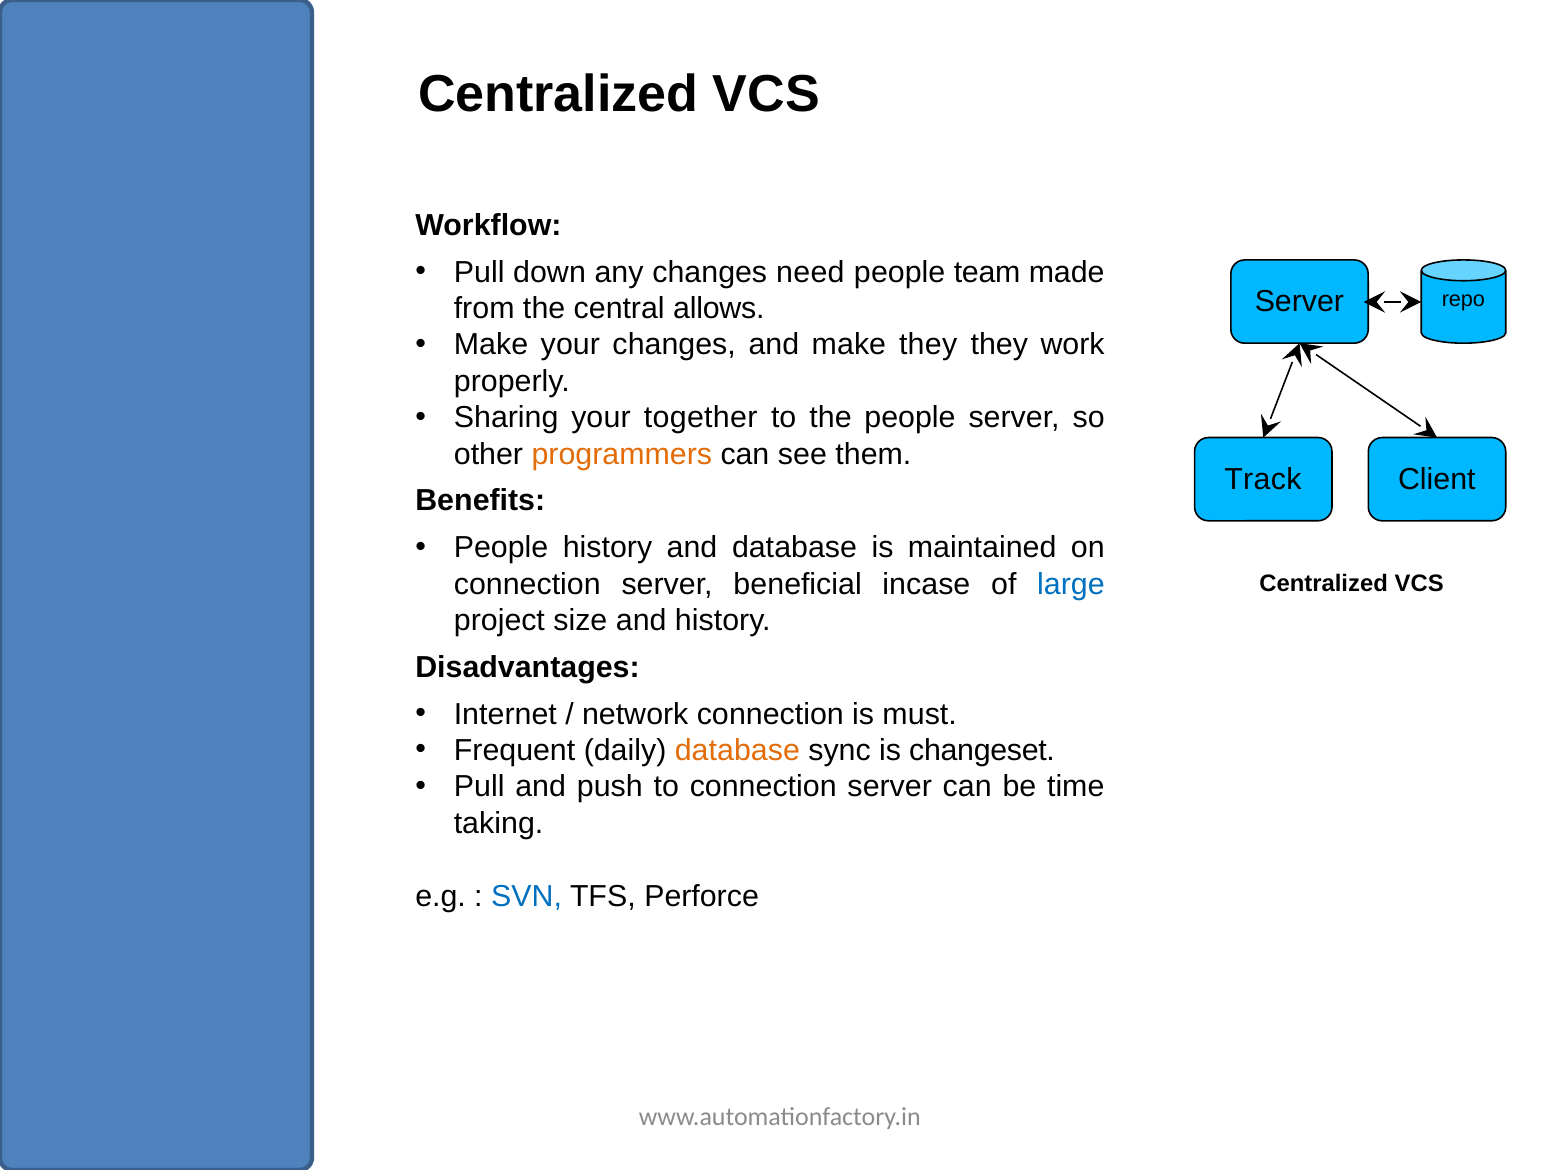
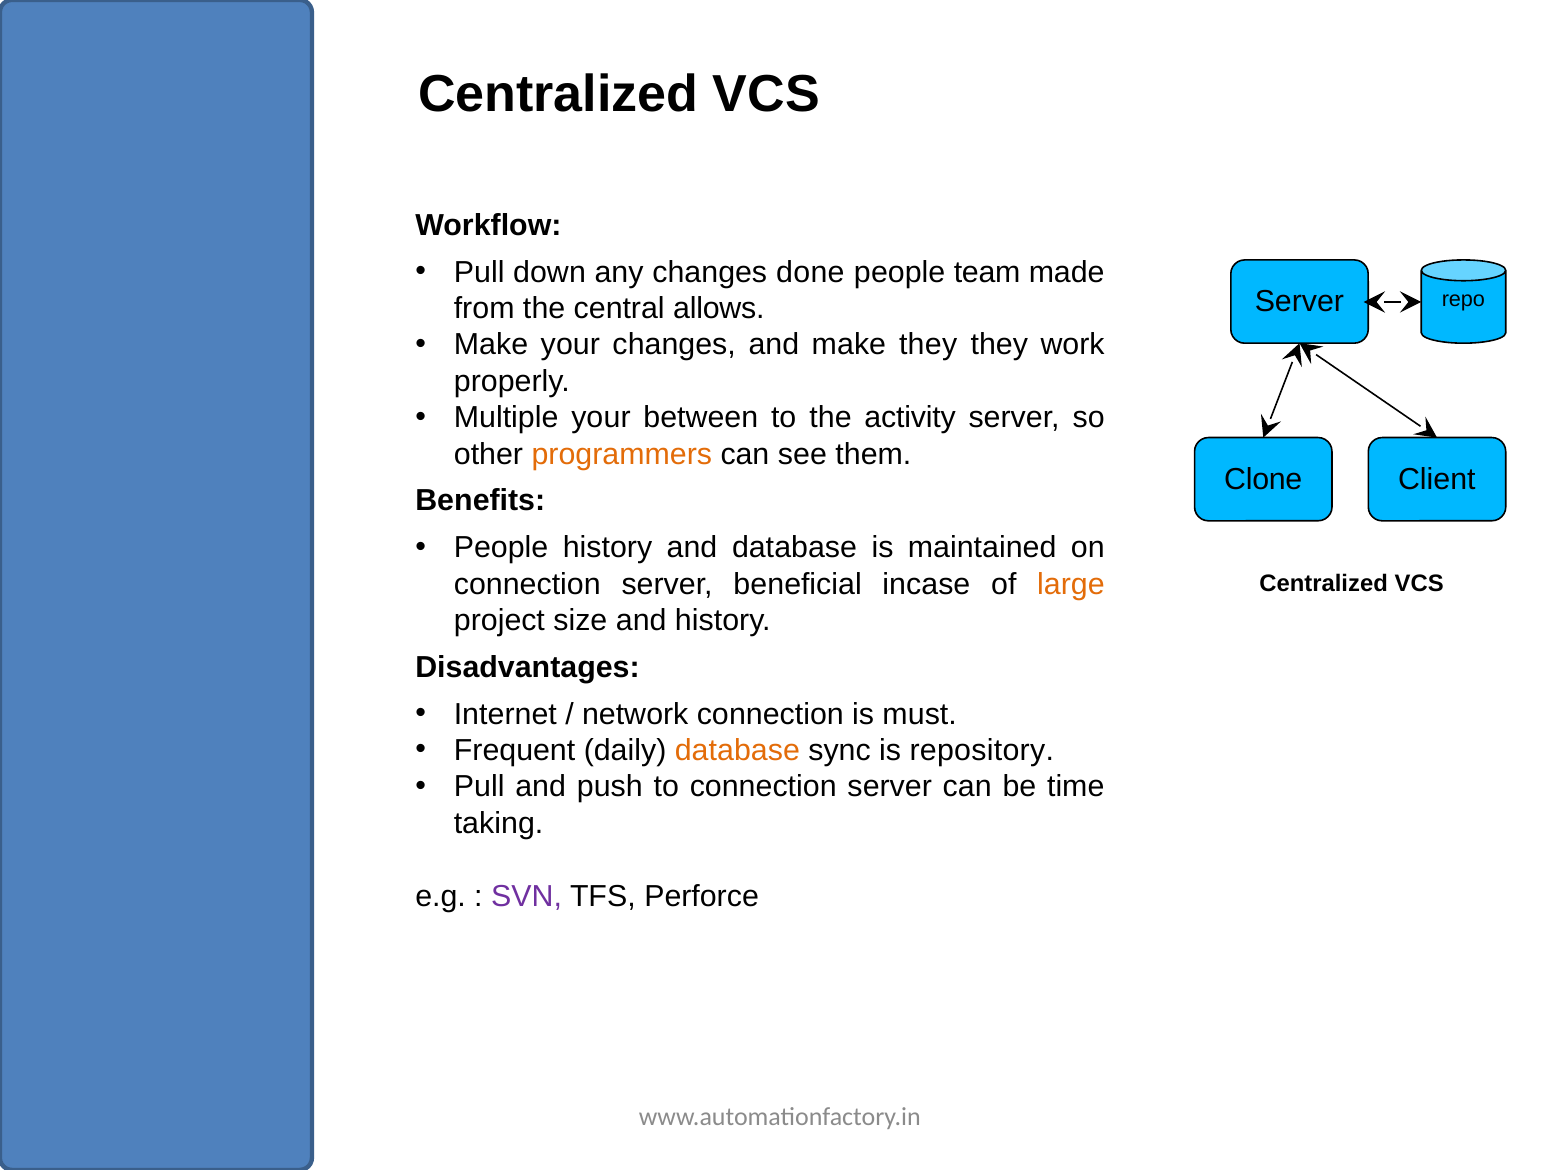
need: need -> done
Sharing: Sharing -> Multiple
together: together -> between
the people: people -> activity
Track: Track -> Clone
large colour: blue -> orange
changeset: changeset -> repository
SVN colour: blue -> purple
